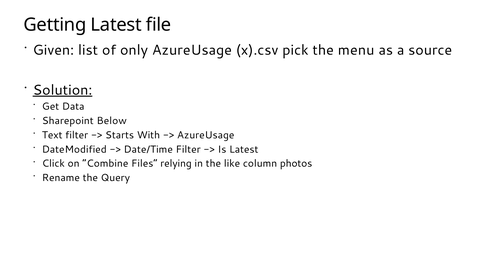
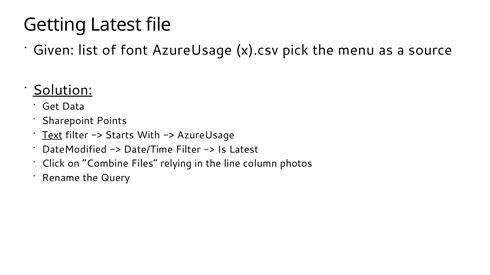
only: only -> font
Below: Below -> Points
Text underline: none -> present
like: like -> line
